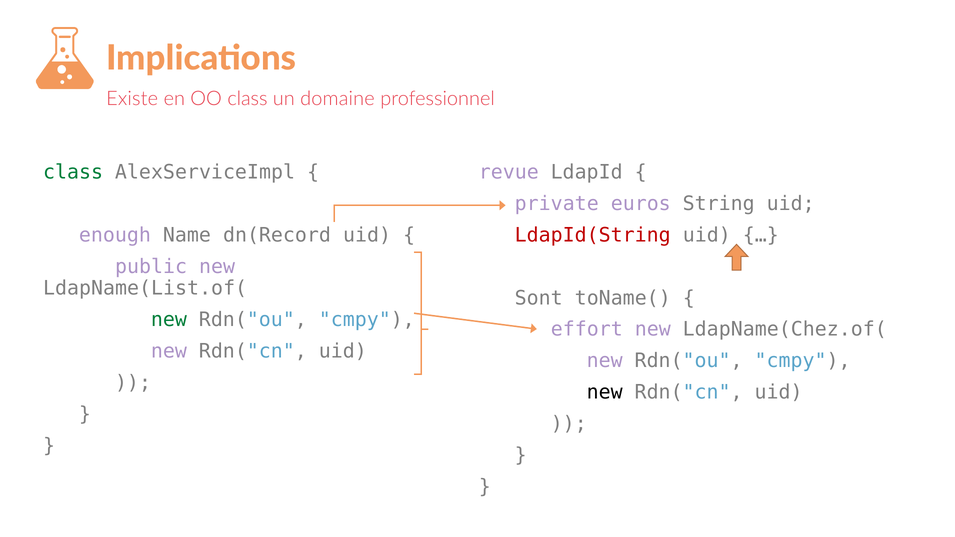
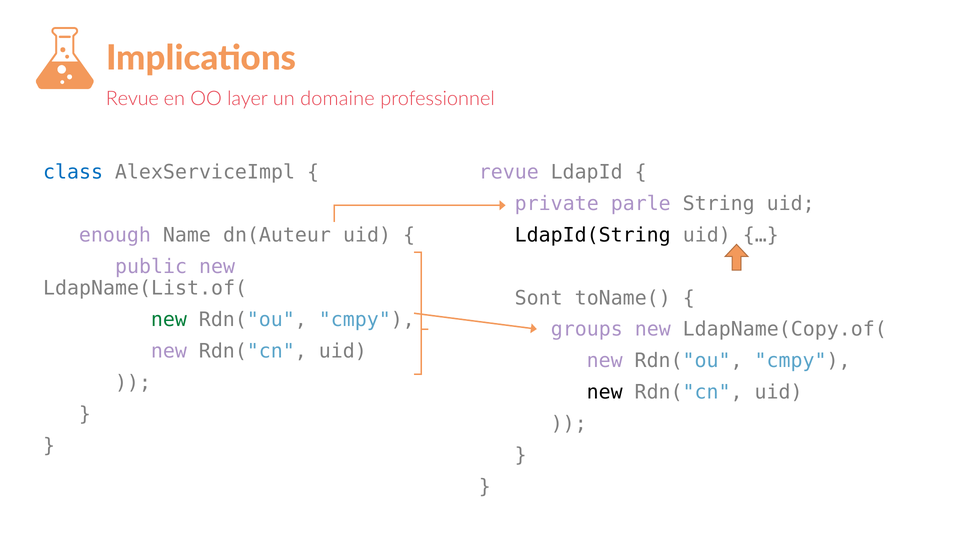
Existe at (132, 99): Existe -> Revue
OO class: class -> layer
class at (73, 172) colour: green -> blue
euros: euros -> parle
LdapId(String colour: red -> black
dn(Record: dn(Record -> dn(Auteur
effort: effort -> groups
LdapName(Chez.of(: LdapName(Chez.of( -> LdapName(Copy.of(
